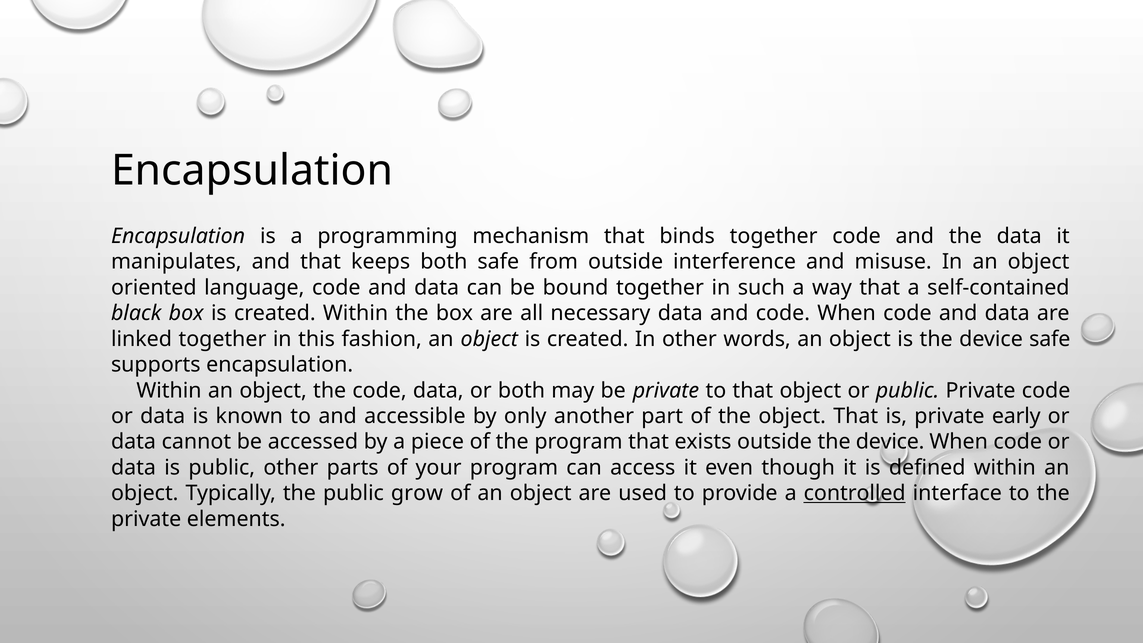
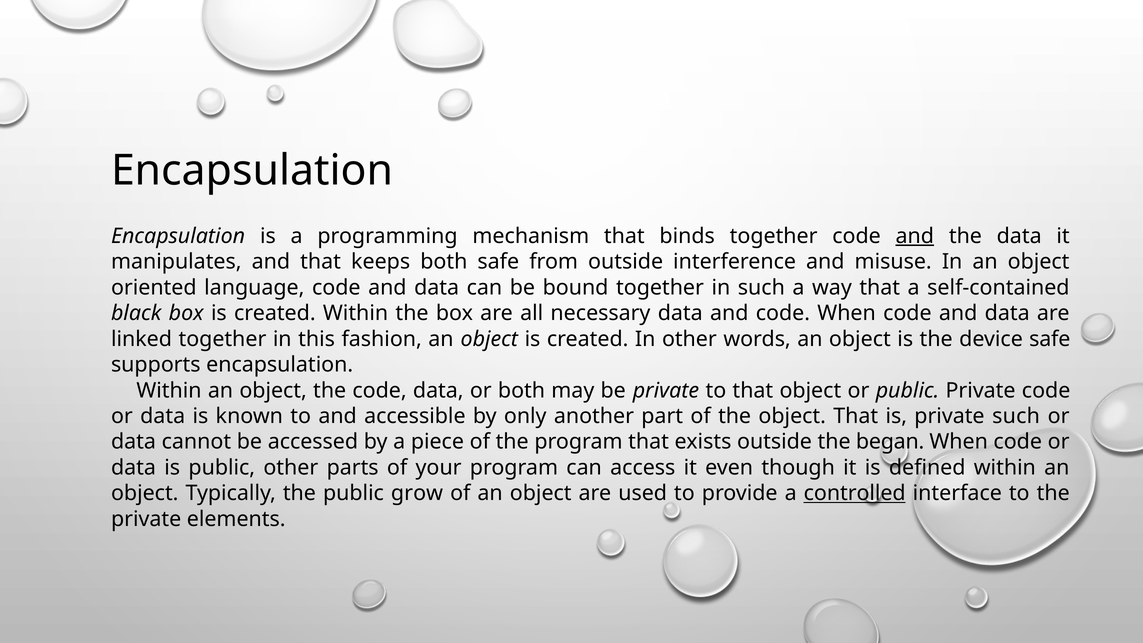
and at (915, 236) underline: none -> present
private early: early -> such
outside the device: device -> began
